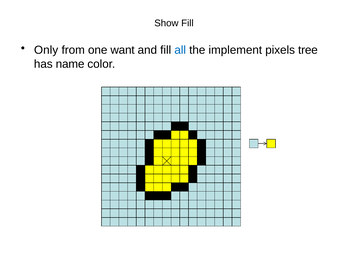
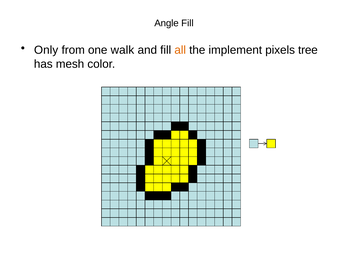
Show: Show -> Angle
want: want -> walk
all colour: blue -> orange
name: name -> mesh
